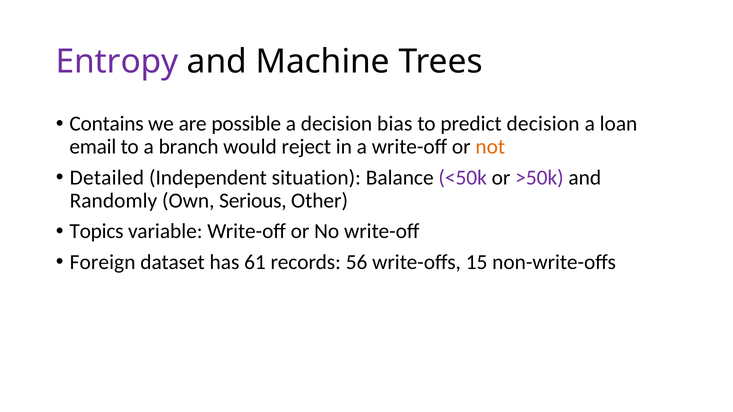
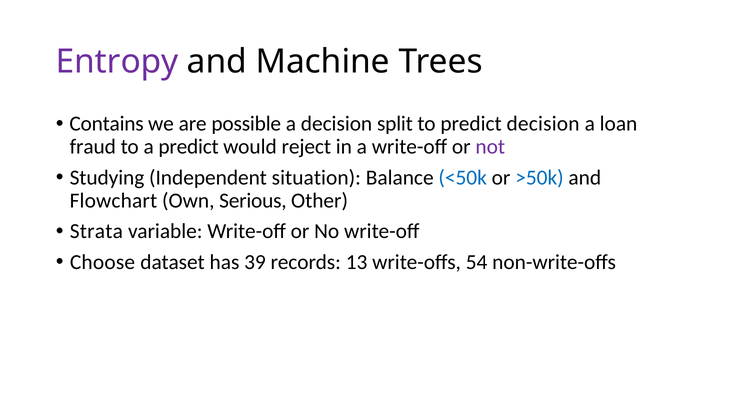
bias: bias -> split
email: email -> fraud
a branch: branch -> predict
not colour: orange -> purple
Detailed: Detailed -> Studying
<50k colour: purple -> blue
>50k colour: purple -> blue
Randomly: Randomly -> Flowchart
Topics: Topics -> Strata
Foreign: Foreign -> Choose
61: 61 -> 39
56: 56 -> 13
15: 15 -> 54
